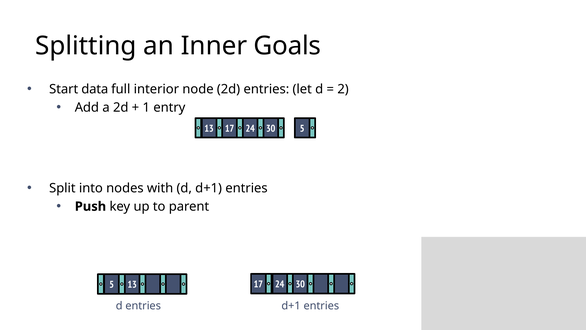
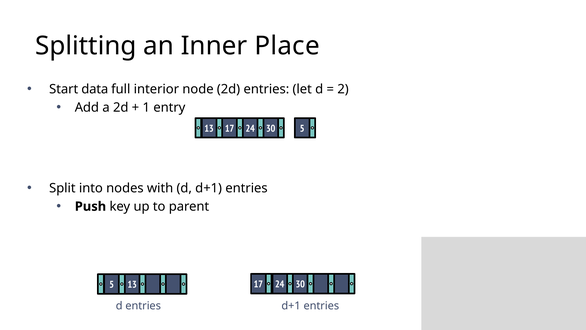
Goals: Goals -> Place
